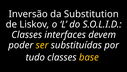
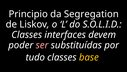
Inversão: Inversão -> Principio
Substitution: Substitution -> Segregation
ser colour: yellow -> pink
